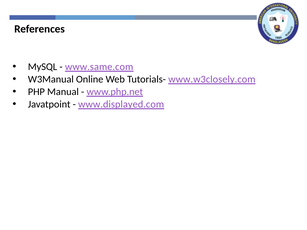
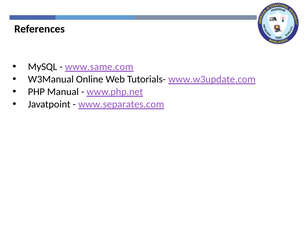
www.w3closely.com: www.w3closely.com -> www.w3update.com
www.displayed.com: www.displayed.com -> www.separates.com
